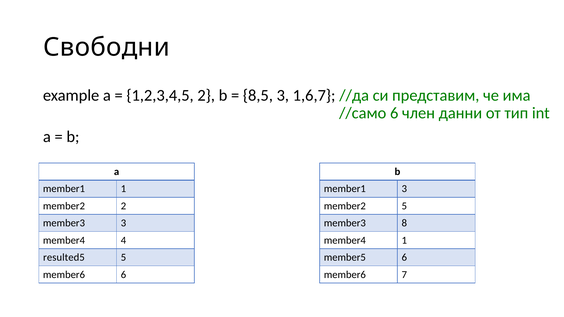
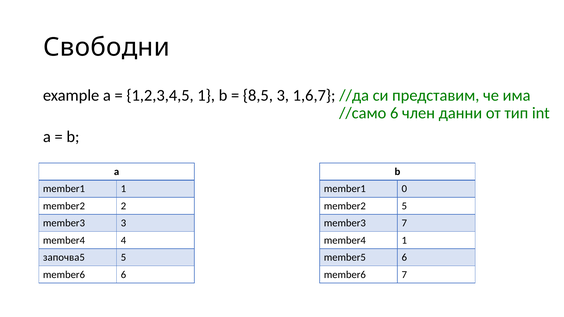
1,2,3,4,5 2: 2 -> 1
member1 3: 3 -> 0
member3 8: 8 -> 7
resulted5: resulted5 -> започва5
